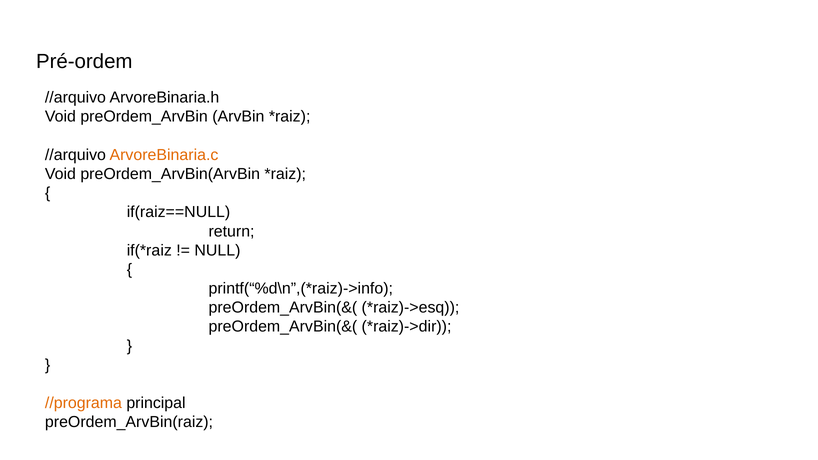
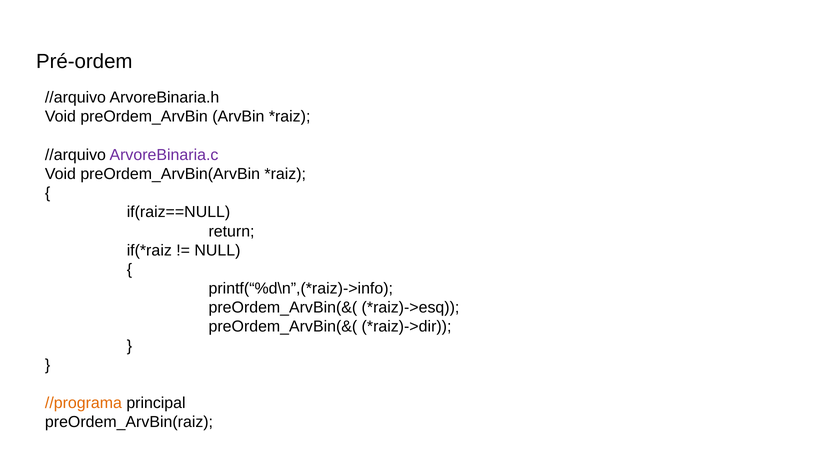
ArvoreBinaria.c colour: orange -> purple
